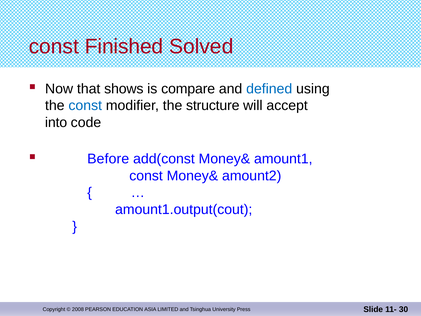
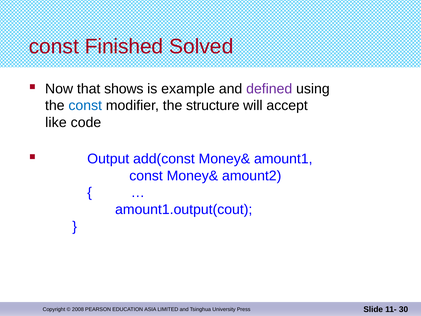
compare: compare -> example
defined colour: blue -> purple
into: into -> like
Before: Before -> Output
